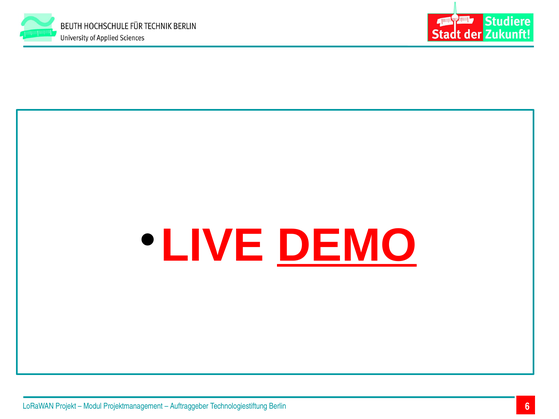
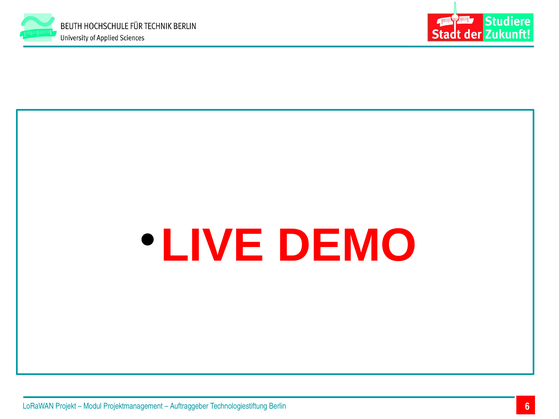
DEMO underline: present -> none
